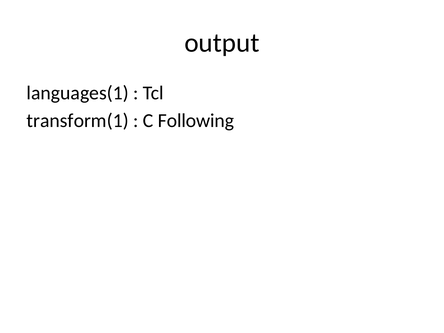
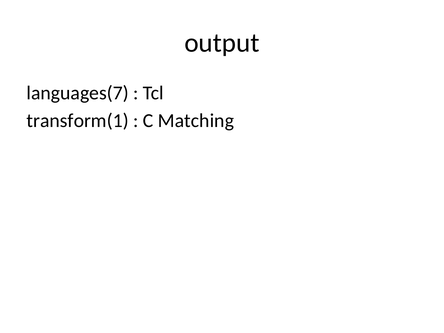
languages(1: languages(1 -> languages(7
Following: Following -> Matching
